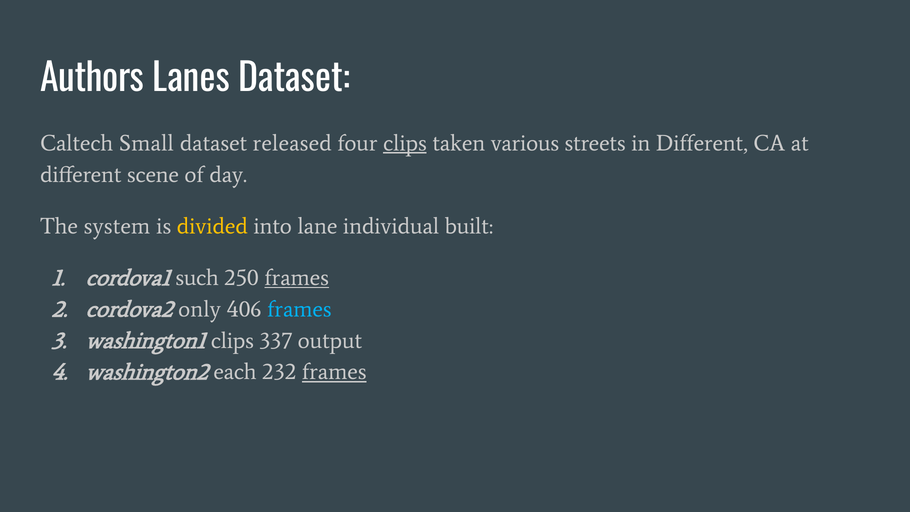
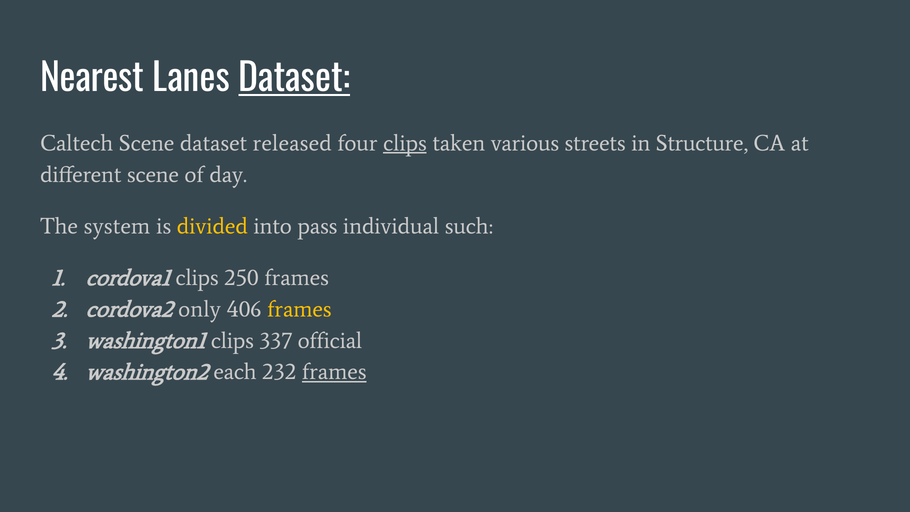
Authors: Authors -> Nearest
Dataset at (294, 79) underline: none -> present
Caltech Small: Small -> Scene
in Different: Different -> Structure
lane: lane -> pass
built: built -> such
cordova1 such: such -> clips
frames at (297, 278) underline: present -> none
frames at (299, 309) colour: light blue -> yellow
output: output -> official
